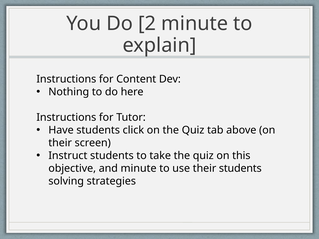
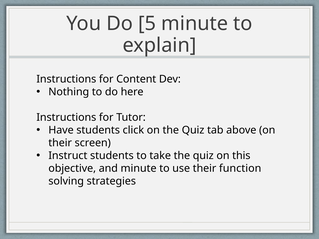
2: 2 -> 5
their students: students -> function
